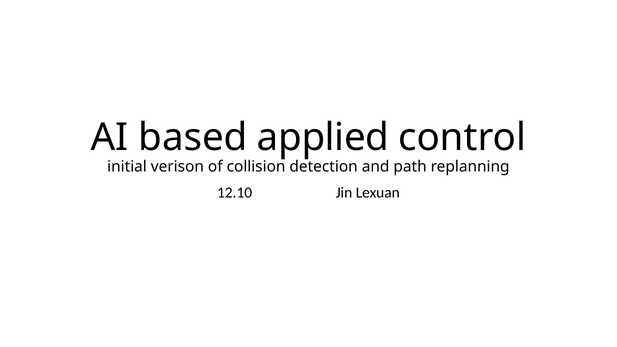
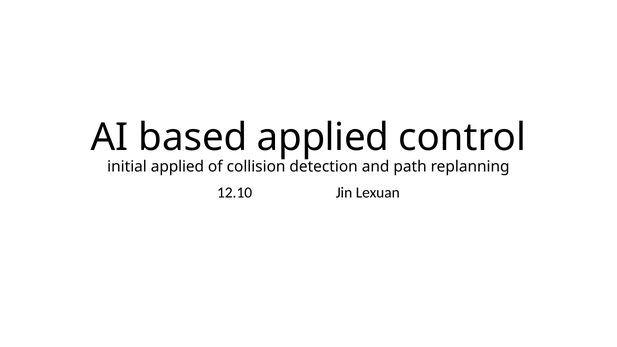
initial verison: verison -> applied
